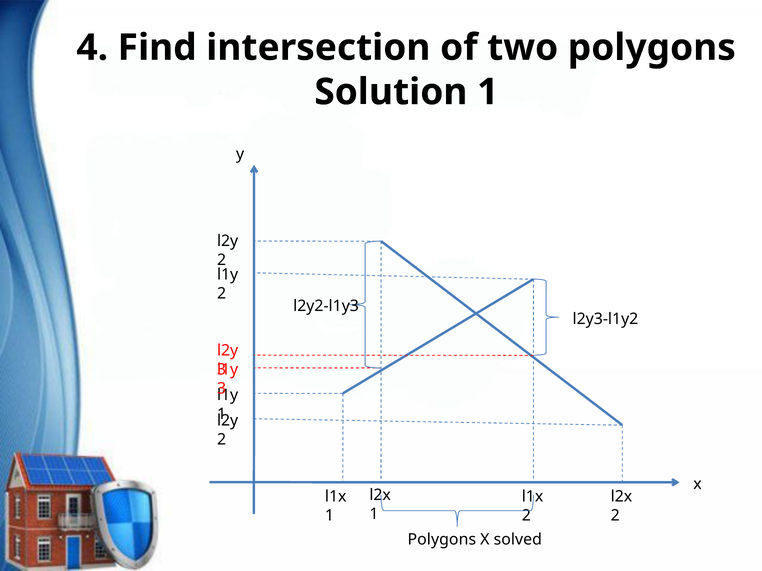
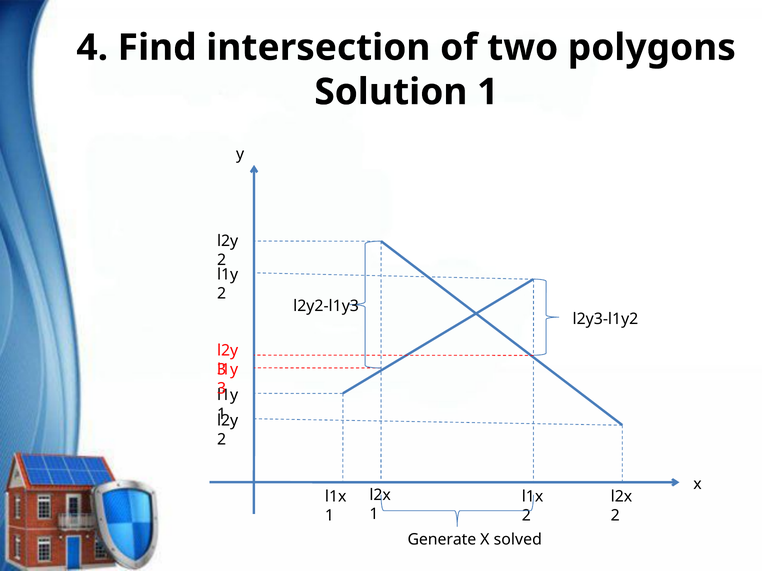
Polygons at (442, 540): Polygons -> Generate
